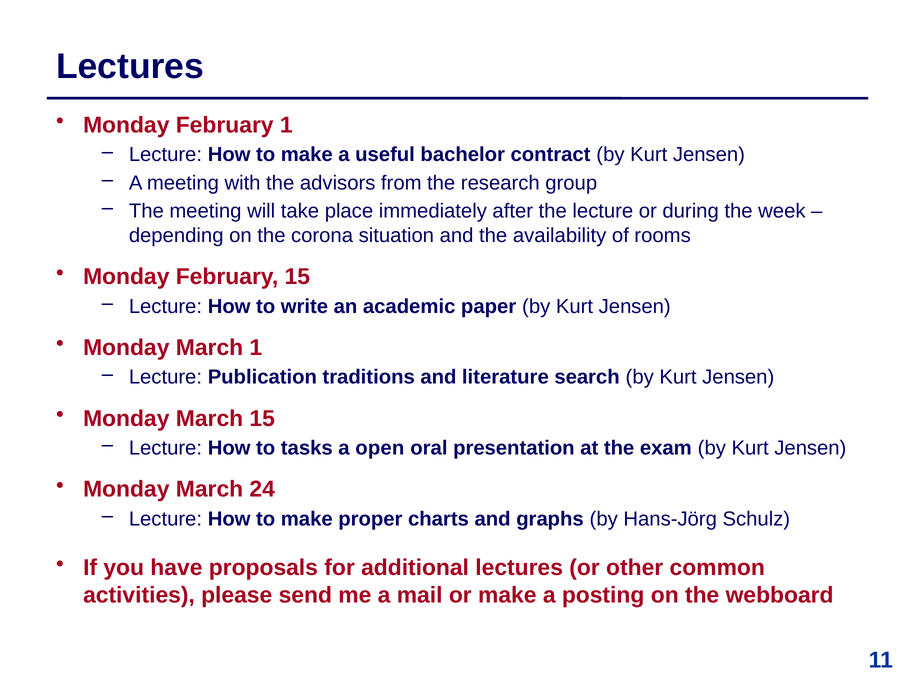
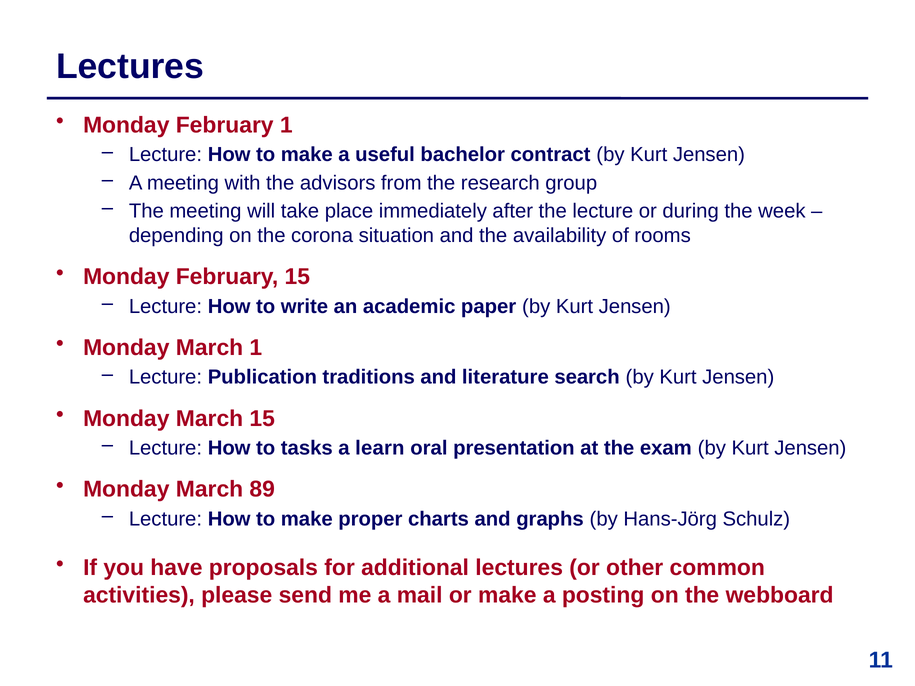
open: open -> learn
24: 24 -> 89
